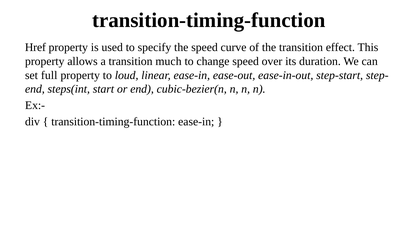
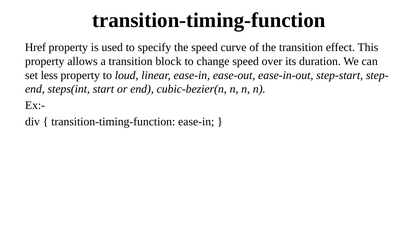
much: much -> block
full: full -> less
